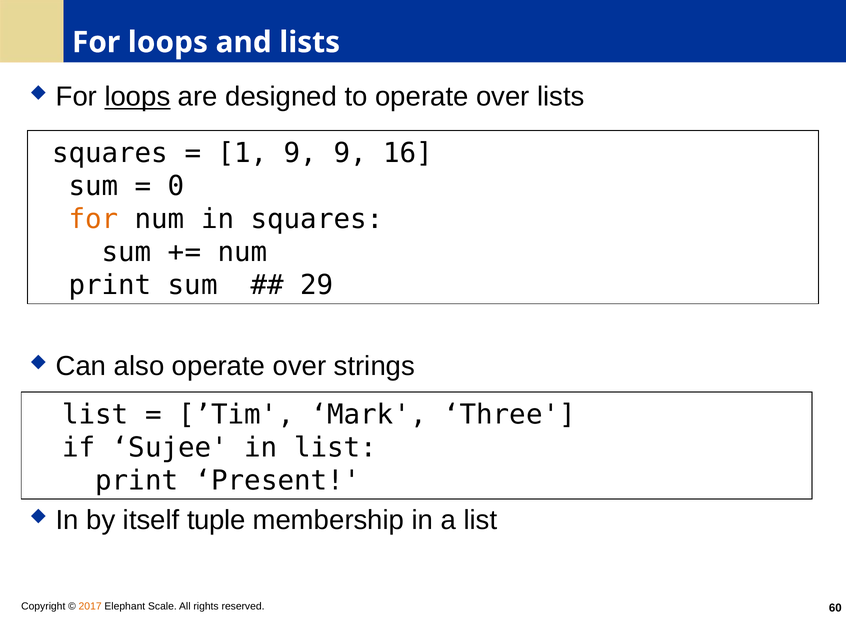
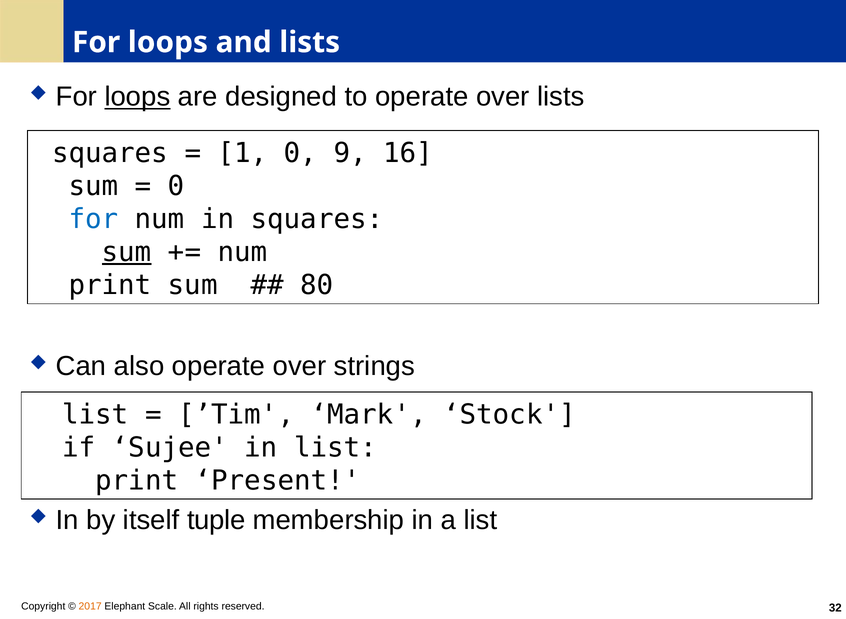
1 9: 9 -> 0
for at (93, 219) colour: orange -> blue
sum at (127, 252) underline: none -> present
29: 29 -> 80
Three: Three -> Stock
60: 60 -> 32
